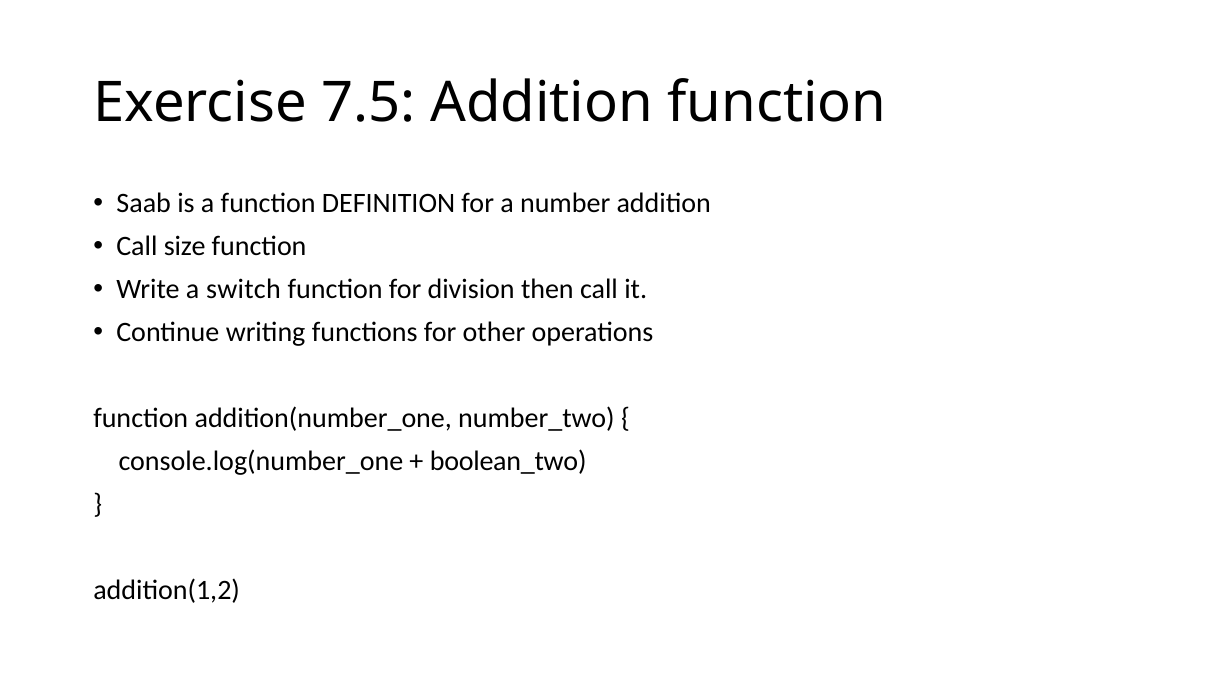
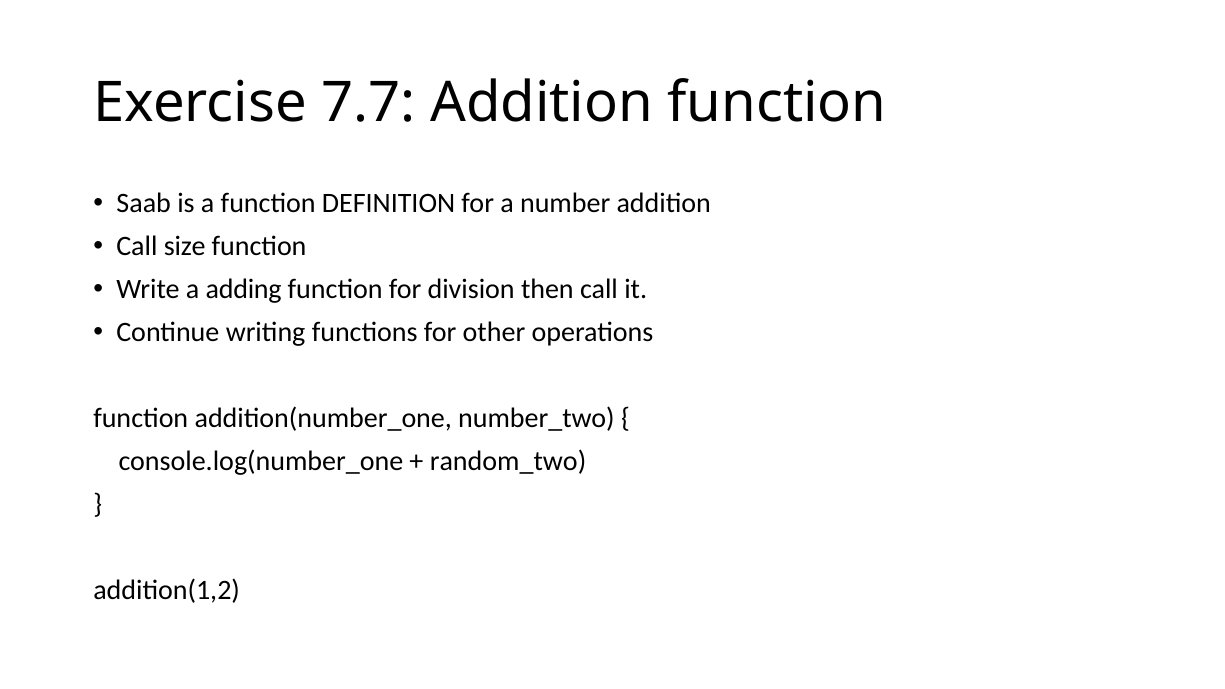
7.5: 7.5 -> 7.7
switch: switch -> adding
boolean_two: boolean_two -> random_two
